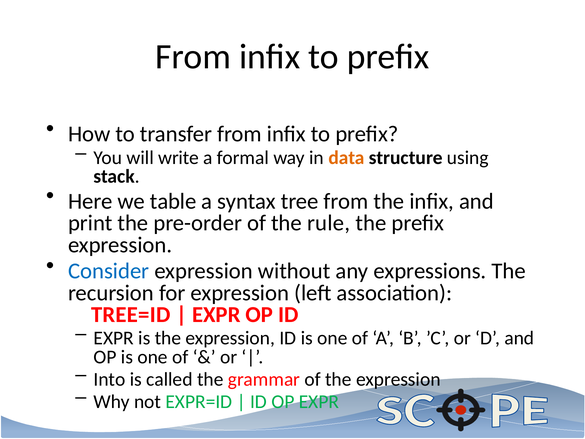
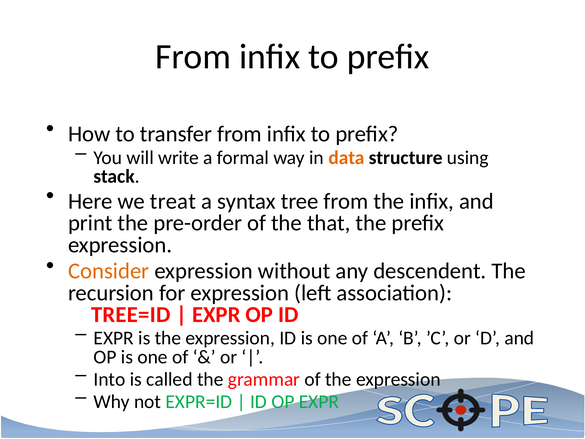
table: table -> treat
rule: rule -> that
Consider colour: blue -> orange
expressions: expressions -> descendent
